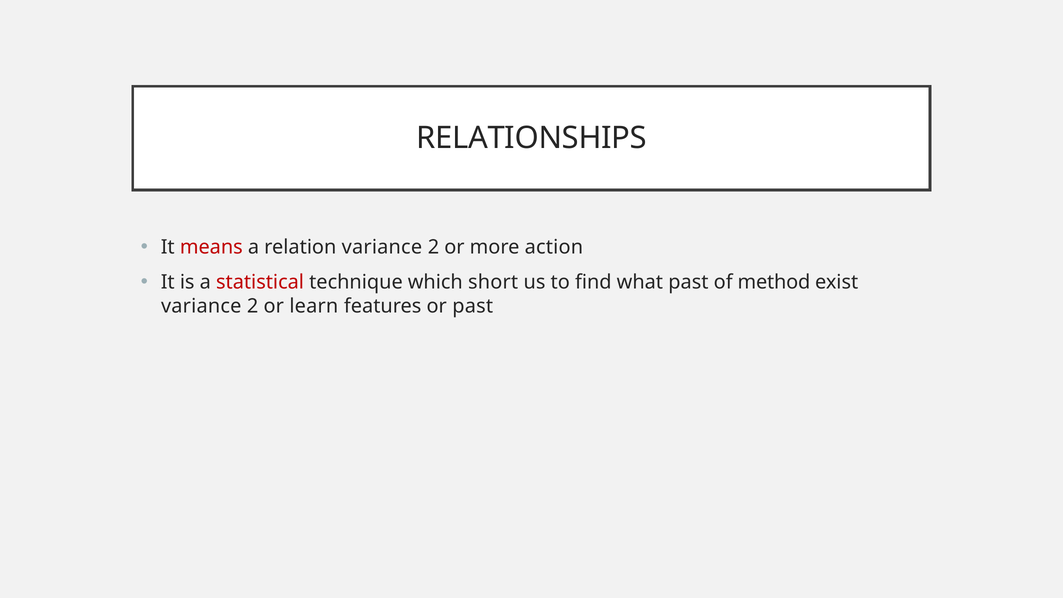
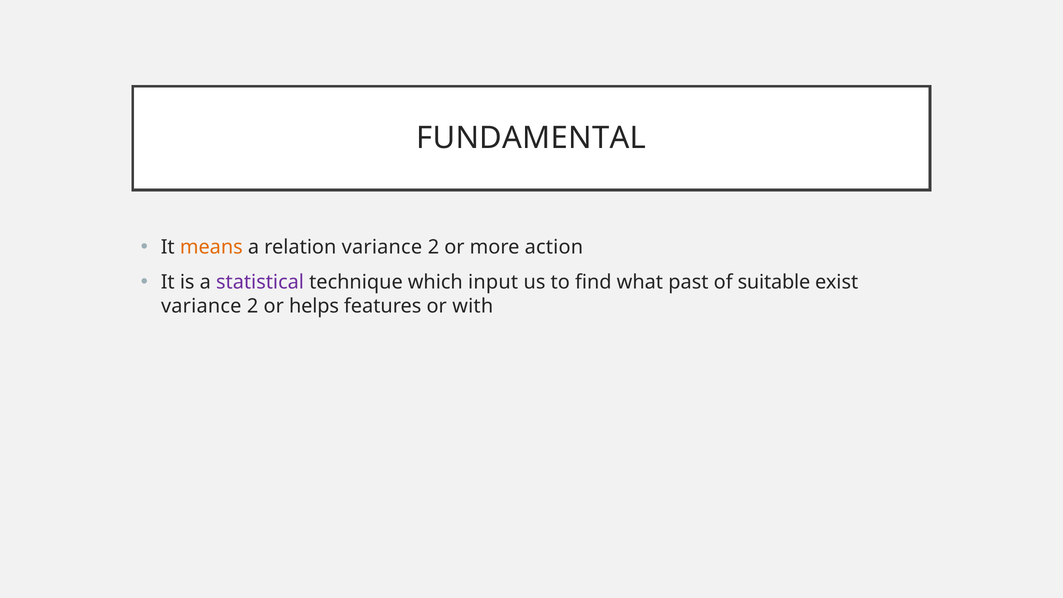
RELATIONSHIPS: RELATIONSHIPS -> FUNDAMENTAL
means colour: red -> orange
statistical colour: red -> purple
short: short -> input
method: method -> suitable
learn: learn -> helps
or past: past -> with
